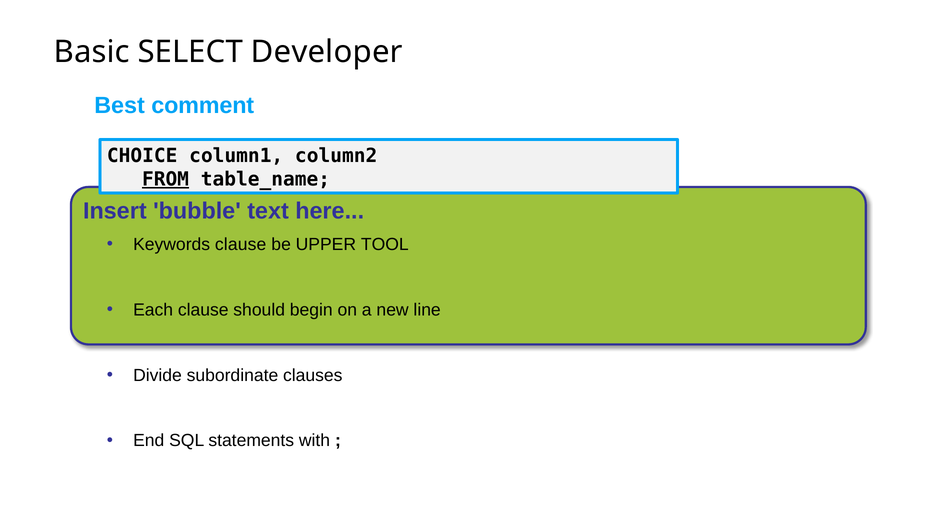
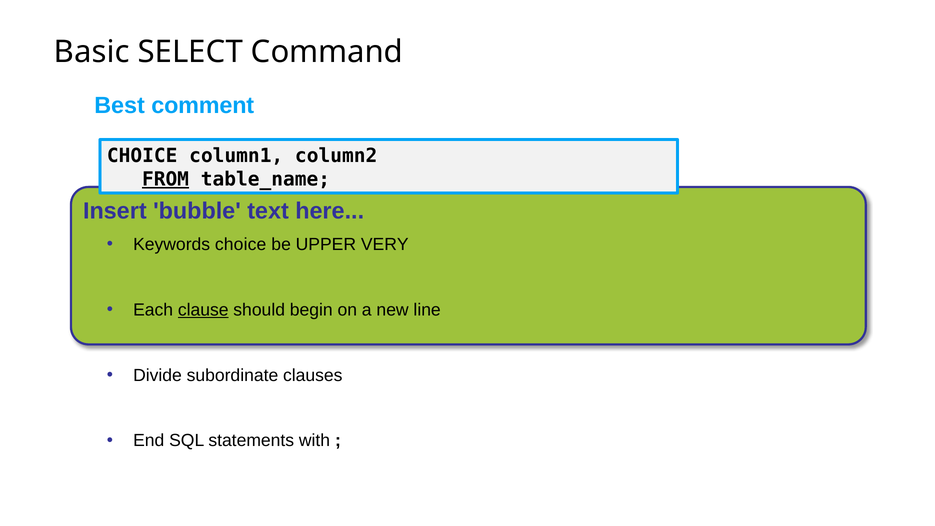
Developer: Developer -> Command
Keywords clause: clause -> choice
TOOL: TOOL -> VERY
clause at (203, 310) underline: none -> present
